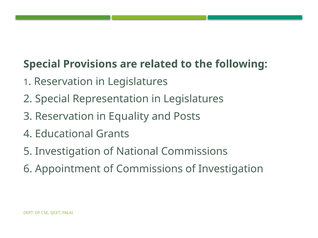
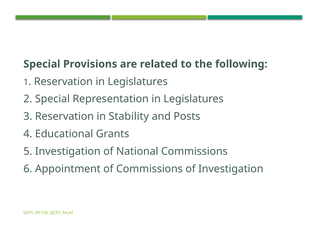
Equality: Equality -> Stability
